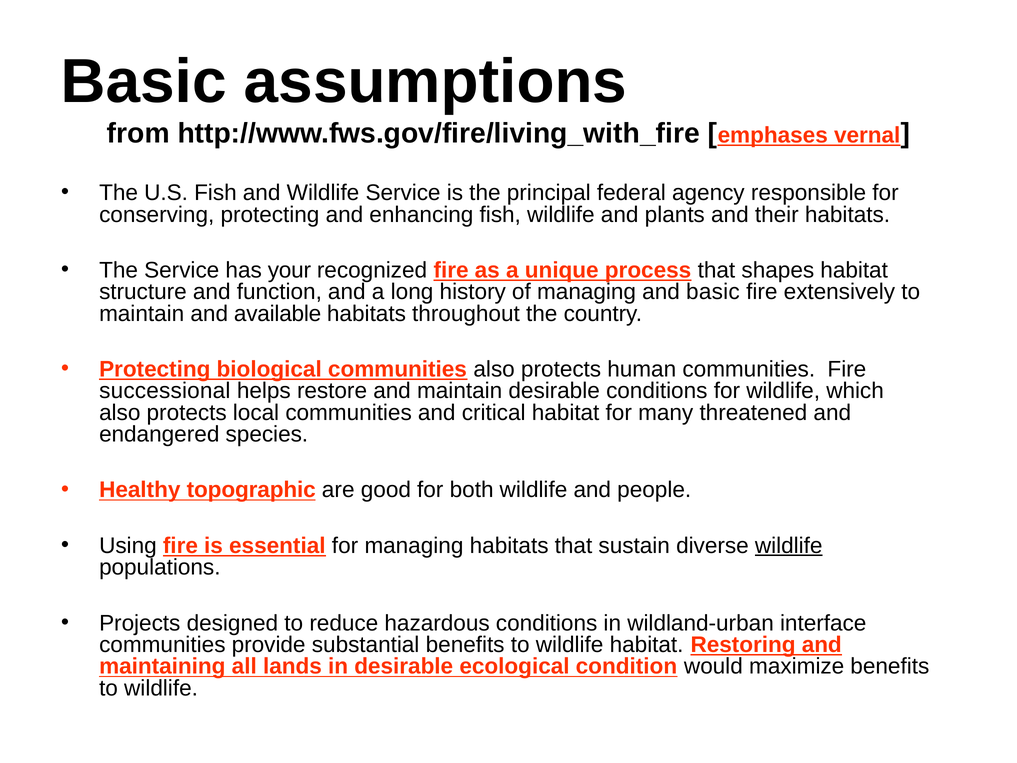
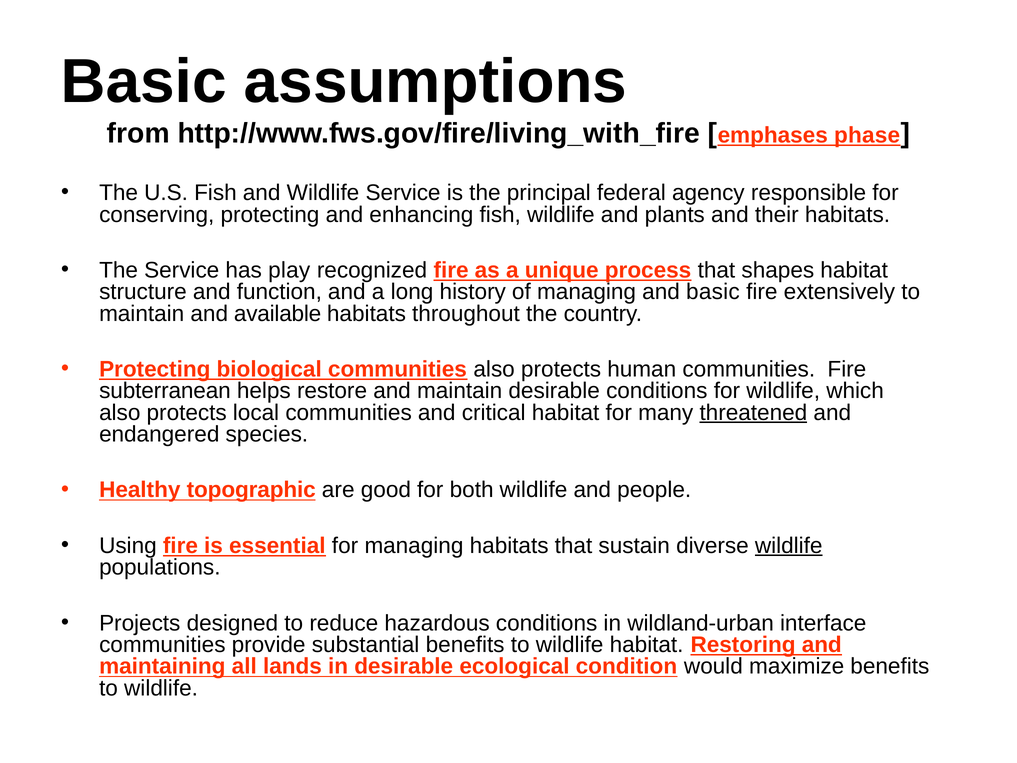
vernal: vernal -> phase
your: your -> play
successional: successional -> subterranean
threatened underline: none -> present
